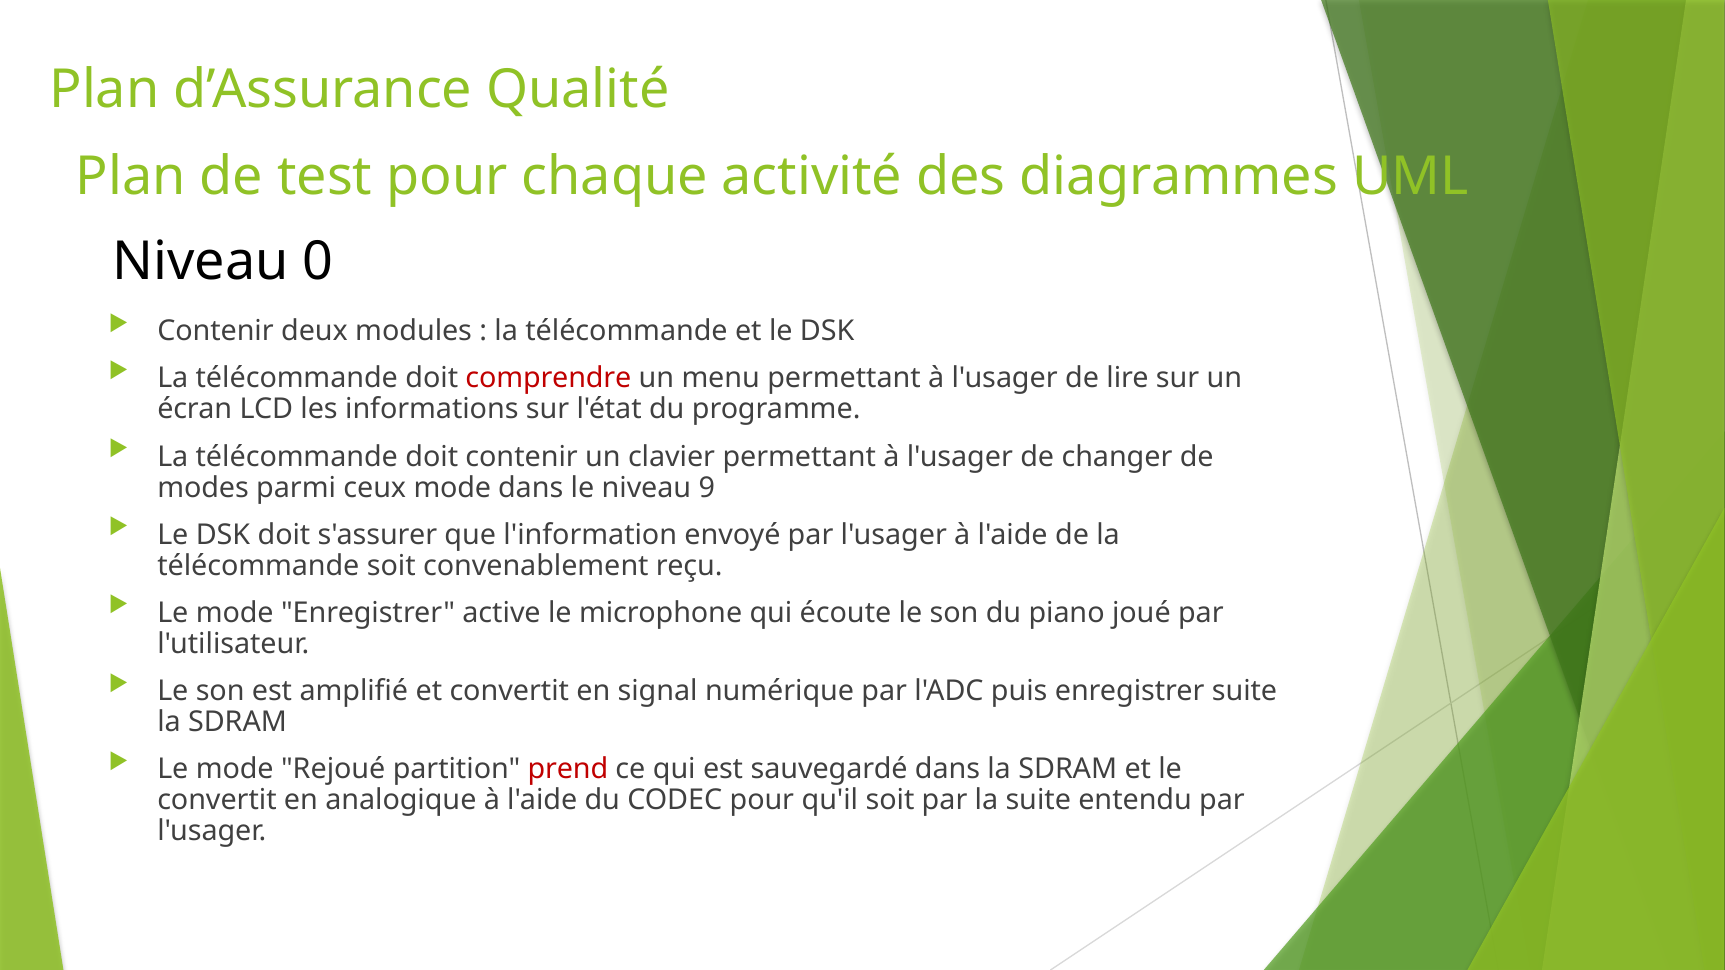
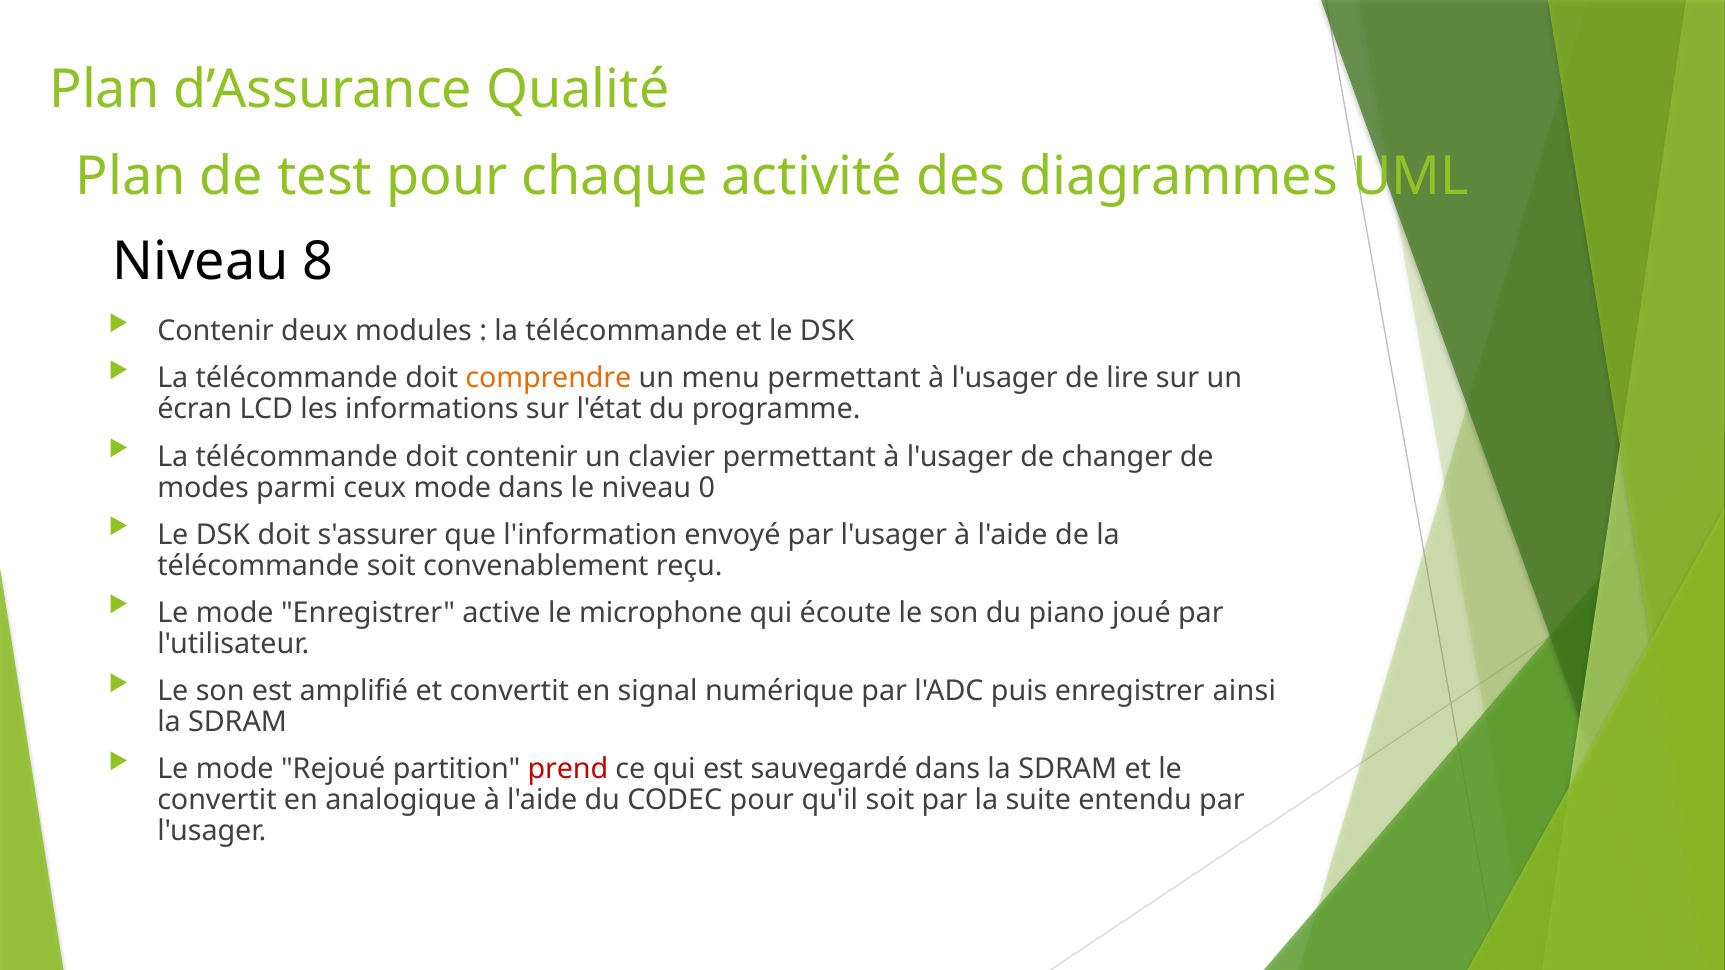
0: 0 -> 8
comprendre colour: red -> orange
9: 9 -> 0
enregistrer suite: suite -> ainsi
